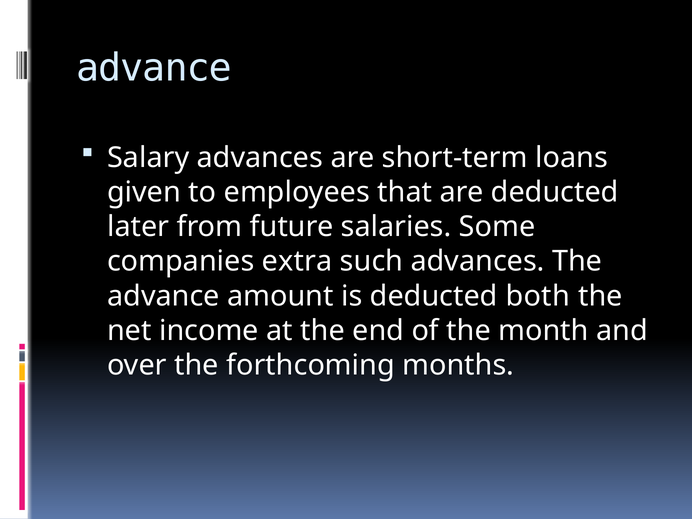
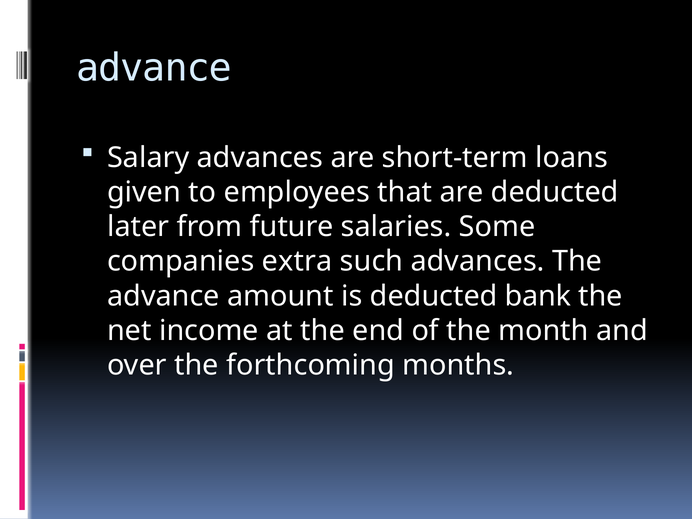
both: both -> bank
